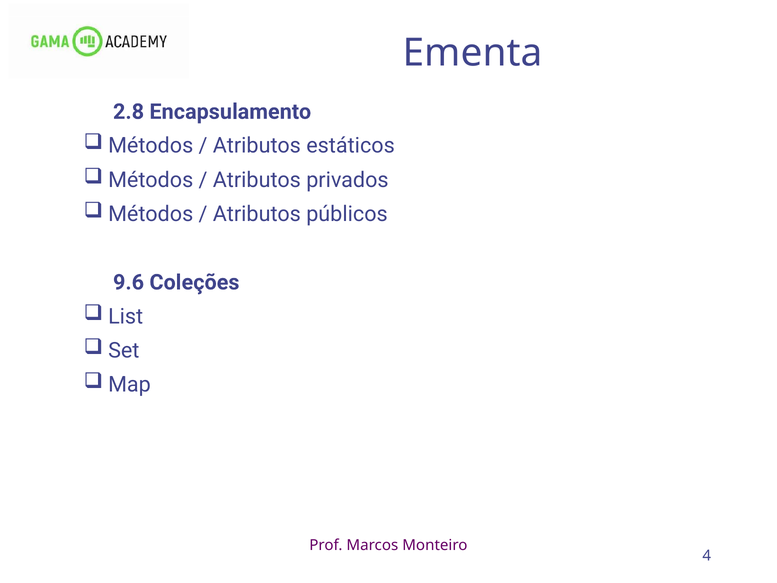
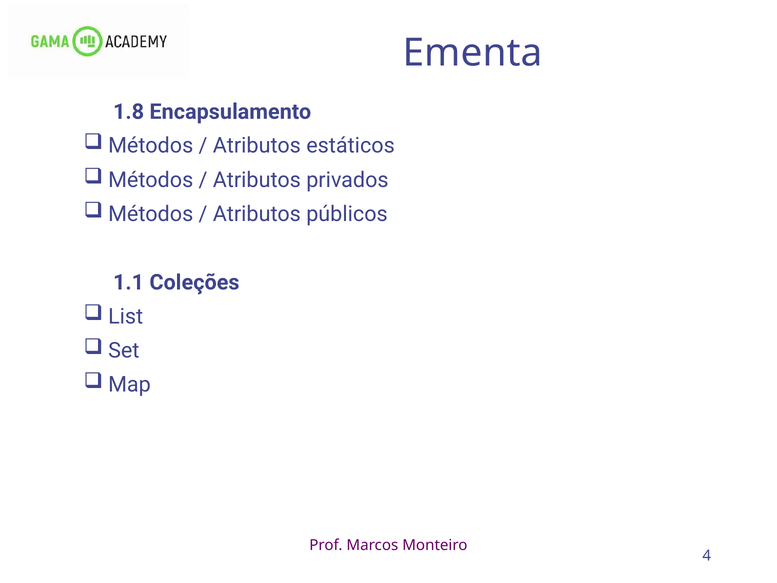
2.8: 2.8 -> 1.8
9.6: 9.6 -> 1.1
